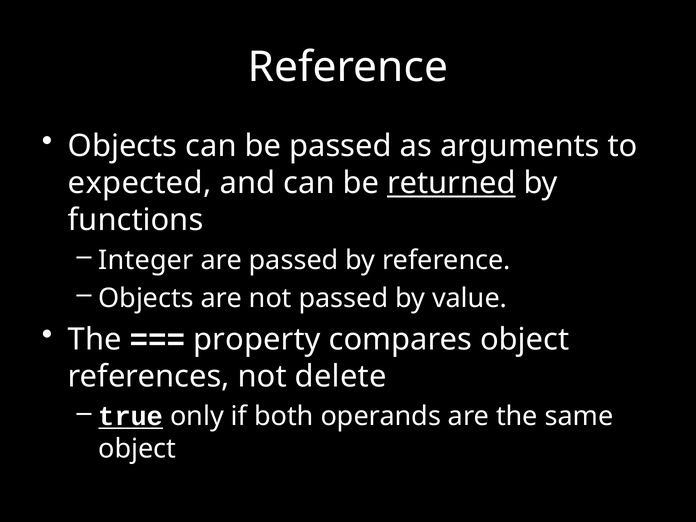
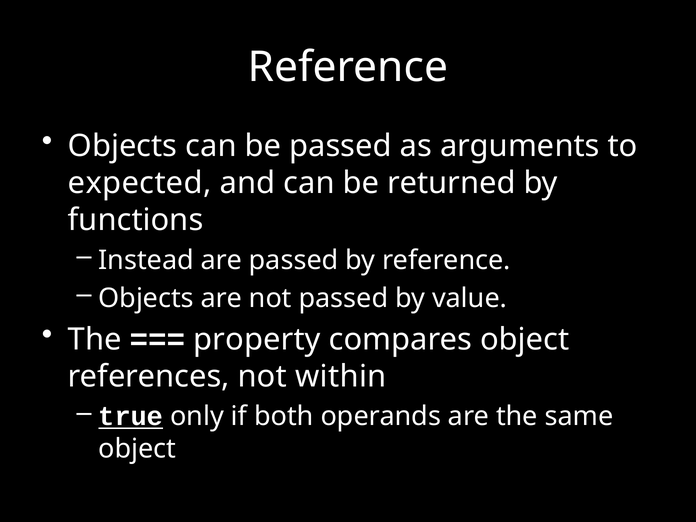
returned underline: present -> none
Integer: Integer -> Instead
delete: delete -> within
